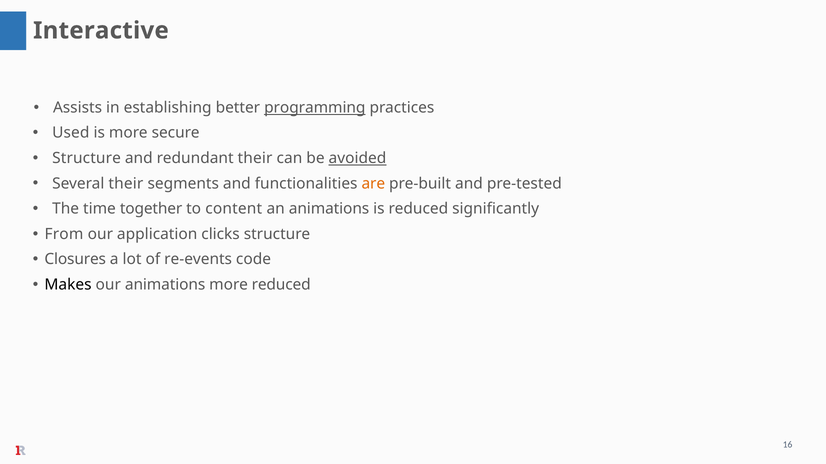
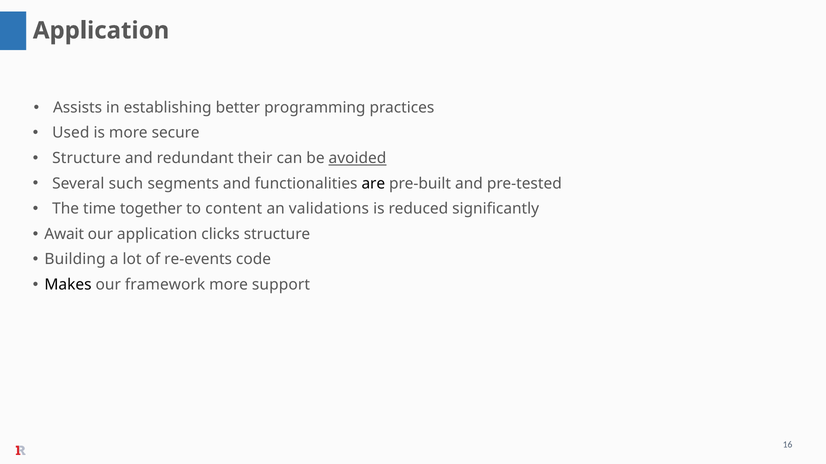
Interactive at (101, 31): Interactive -> Application
programming underline: present -> none
Several their: their -> such
are colour: orange -> black
an animations: animations -> validations
From: From -> Await
Closures: Closures -> Building
our animations: animations -> framework
more reduced: reduced -> support
